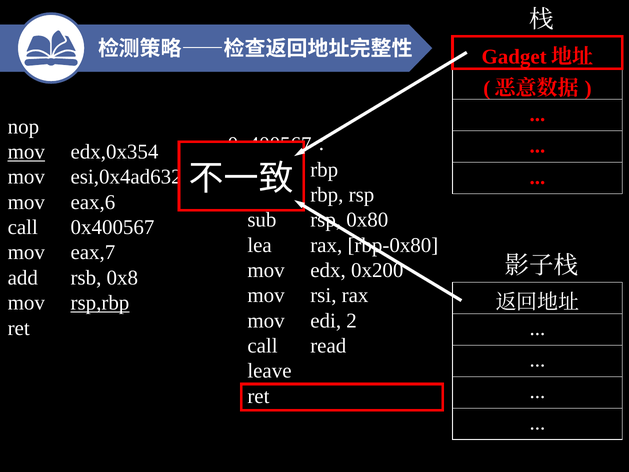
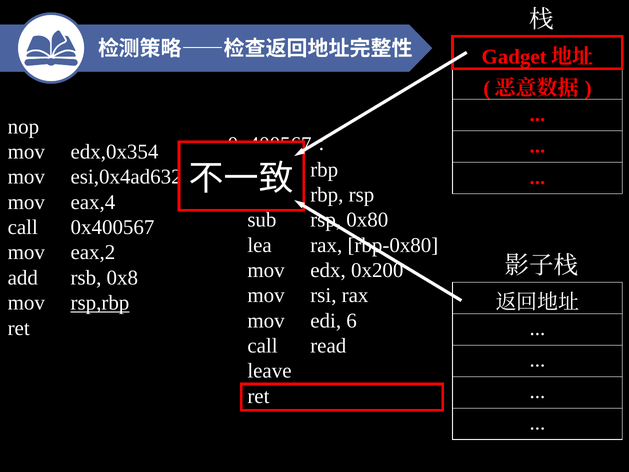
mov at (26, 152) underline: present -> none
eax,6: eax,6 -> eax,4
eax,7: eax,7 -> eax,2
2: 2 -> 6
